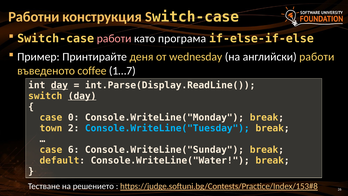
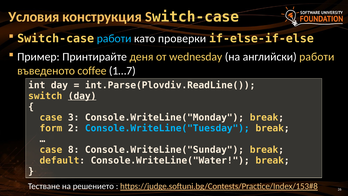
Работни: Работни -> Условия
работи at (114, 38) colour: pink -> light blue
програма: програма -> проверки
day at (59, 85) underline: present -> none
int.Parse(Display.ReadLine(: int.Parse(Display.ReadLine( -> int.Parse(Plovdiv.ReadLine(
0: 0 -> 3
town: town -> form
6: 6 -> 8
